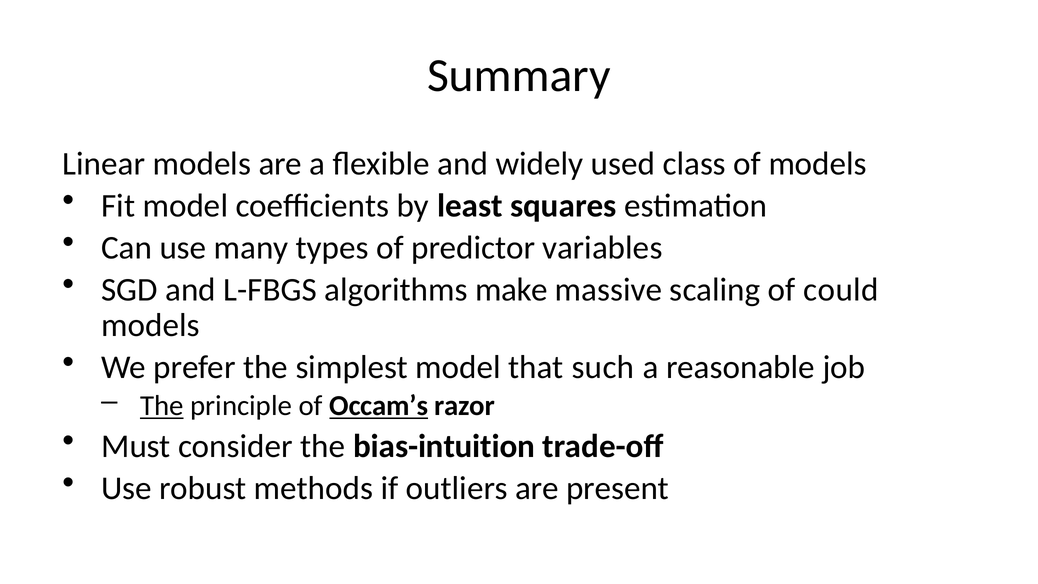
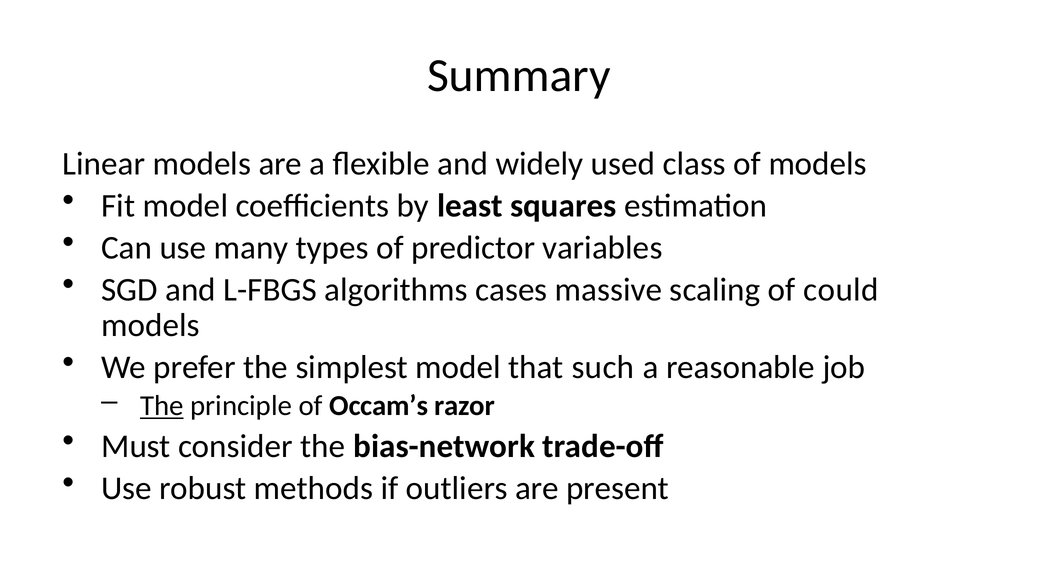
make: make -> cases
Occam’s underline: present -> none
bias-intuition: bias-intuition -> bias-network
